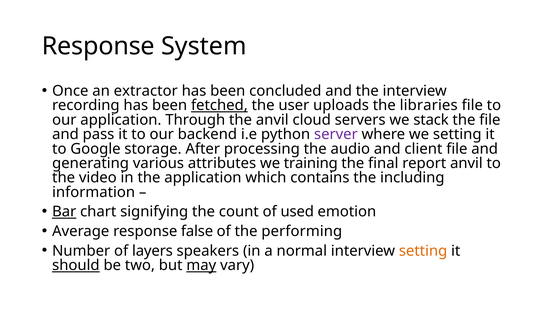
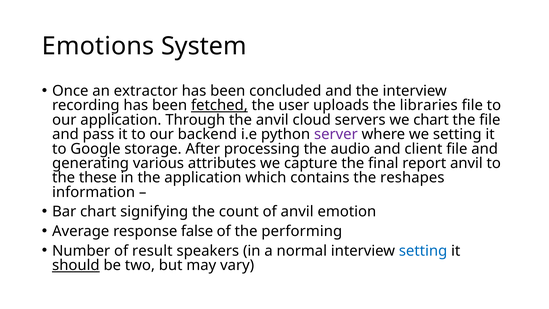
Response at (98, 46): Response -> Emotions
we stack: stack -> chart
training: training -> capture
video: video -> these
including: including -> reshapes
Bar underline: present -> none
of used: used -> anvil
layers: layers -> result
setting at (423, 251) colour: orange -> blue
may underline: present -> none
